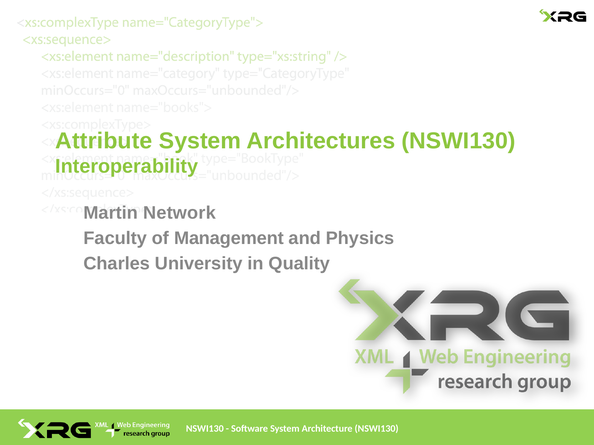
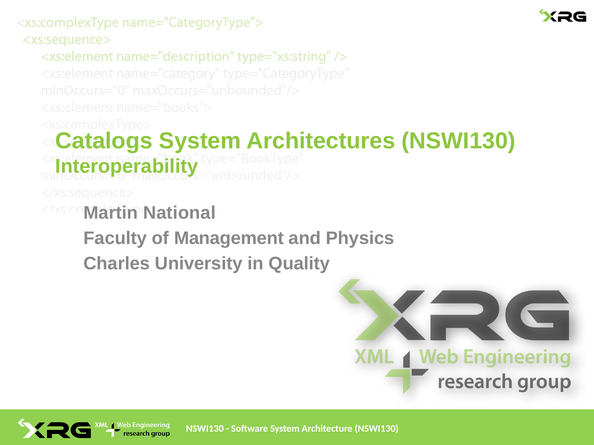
Attribute: Attribute -> Catalogs
Network: Network -> National
